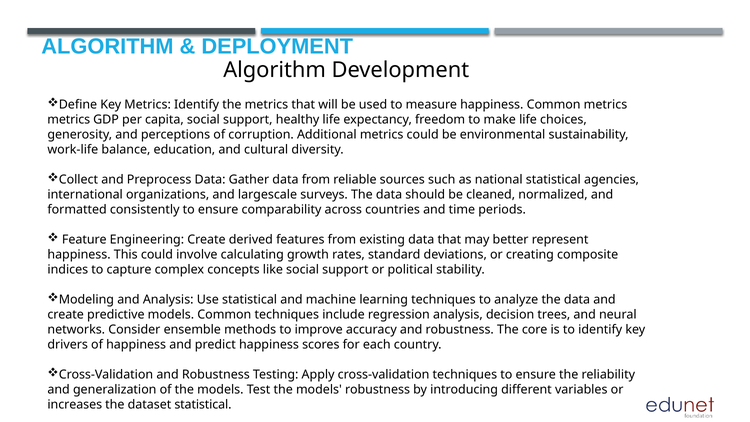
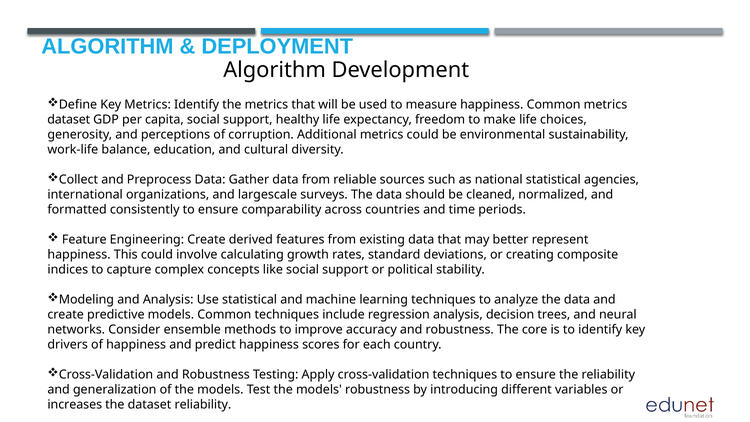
metrics at (69, 120): metrics -> dataset
dataset statistical: statistical -> reliability
